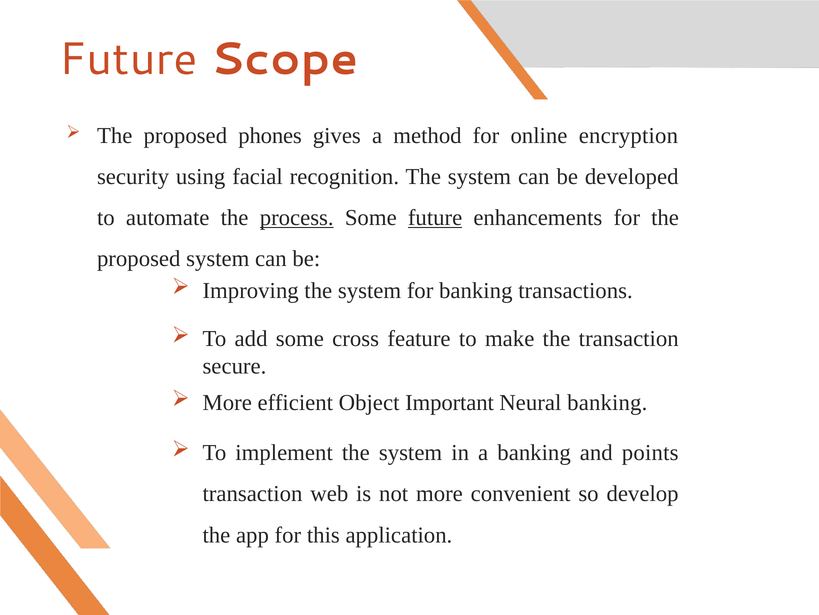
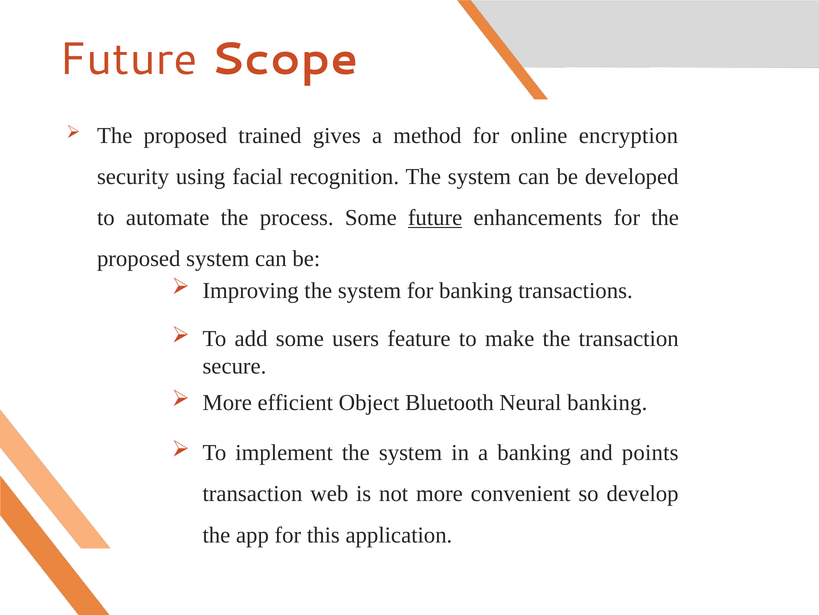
phones: phones -> trained
process underline: present -> none
cross: cross -> users
Important: Important -> Bluetooth
